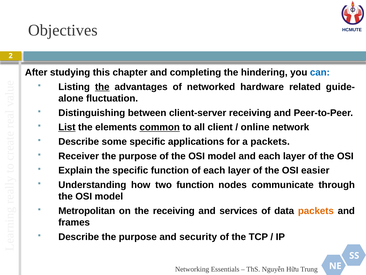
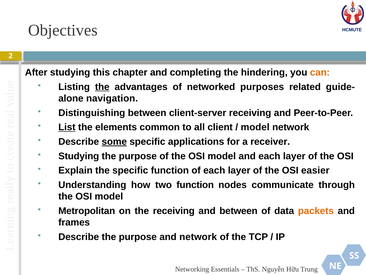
can colour: blue -> orange
hardware: hardware -> purposes
fluctuation: fluctuation -> navigation
common underline: present -> none
online at (255, 127): online -> model
some underline: none -> present
a packets: packets -> receiver
Receiver at (79, 156): Receiver -> Studying
and services: services -> between
and security: security -> network
